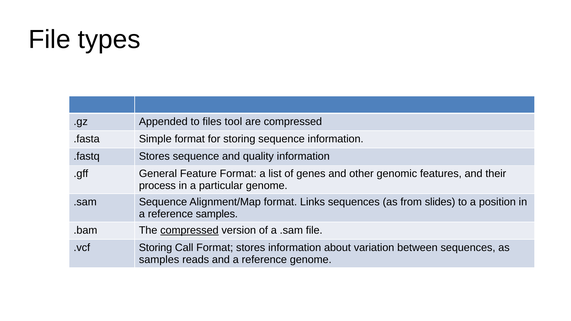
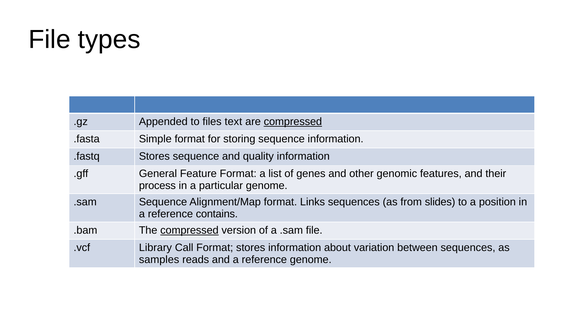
tool: tool -> text
compressed at (293, 122) underline: none -> present
reference samples: samples -> contains
.vcf Storing: Storing -> Library
